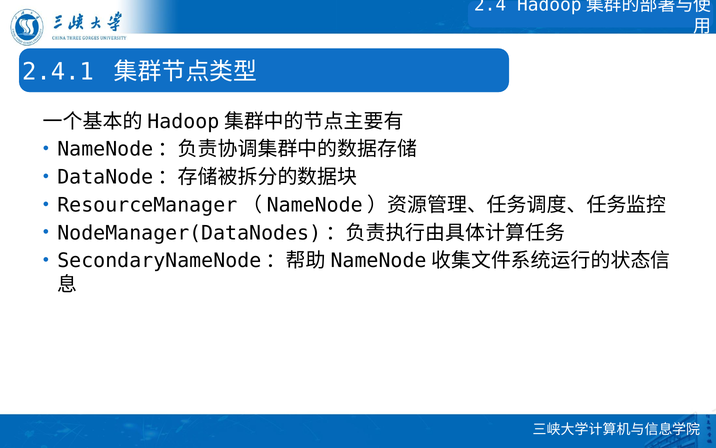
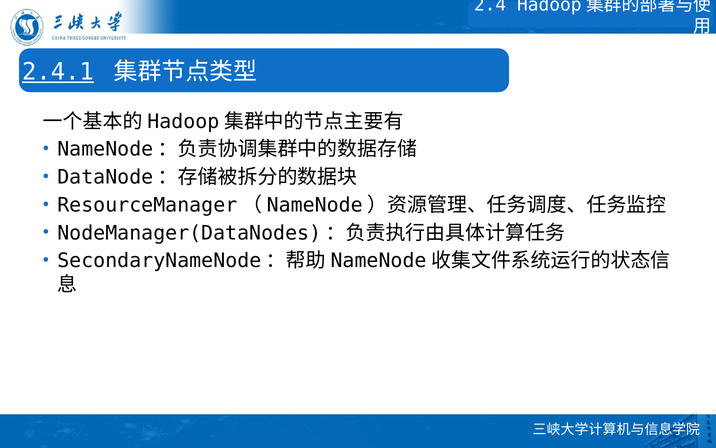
2.4.1 underline: none -> present
